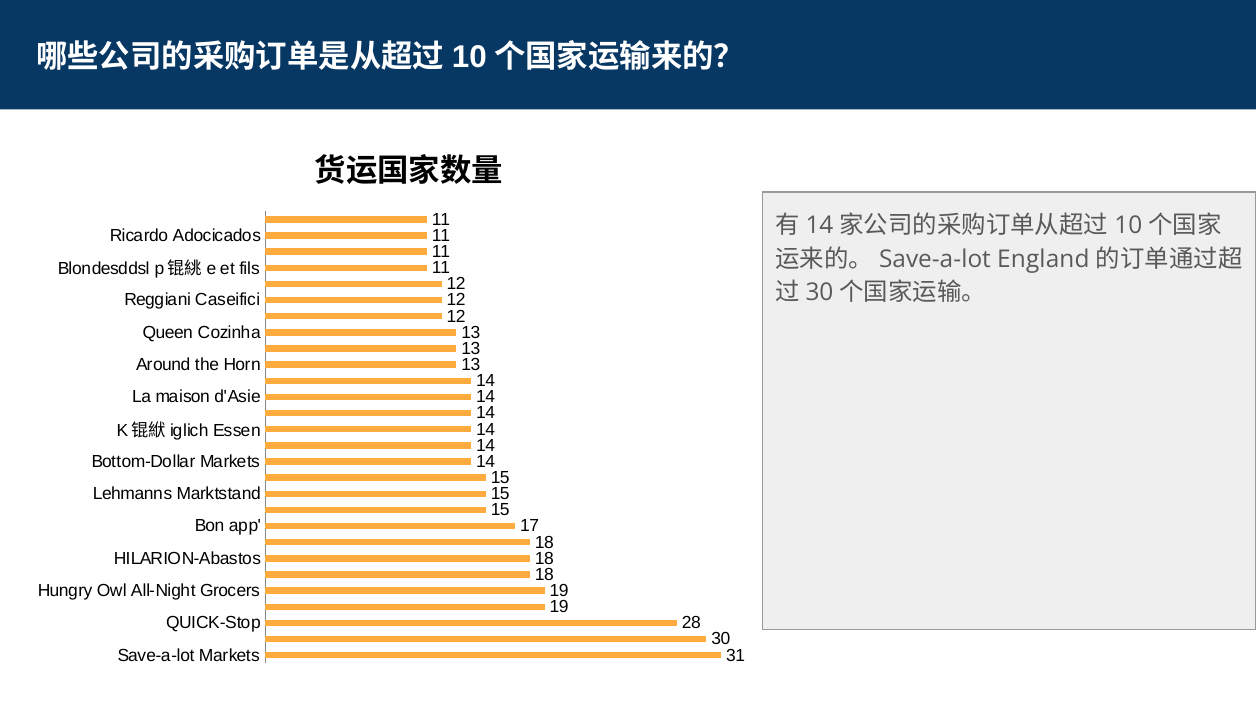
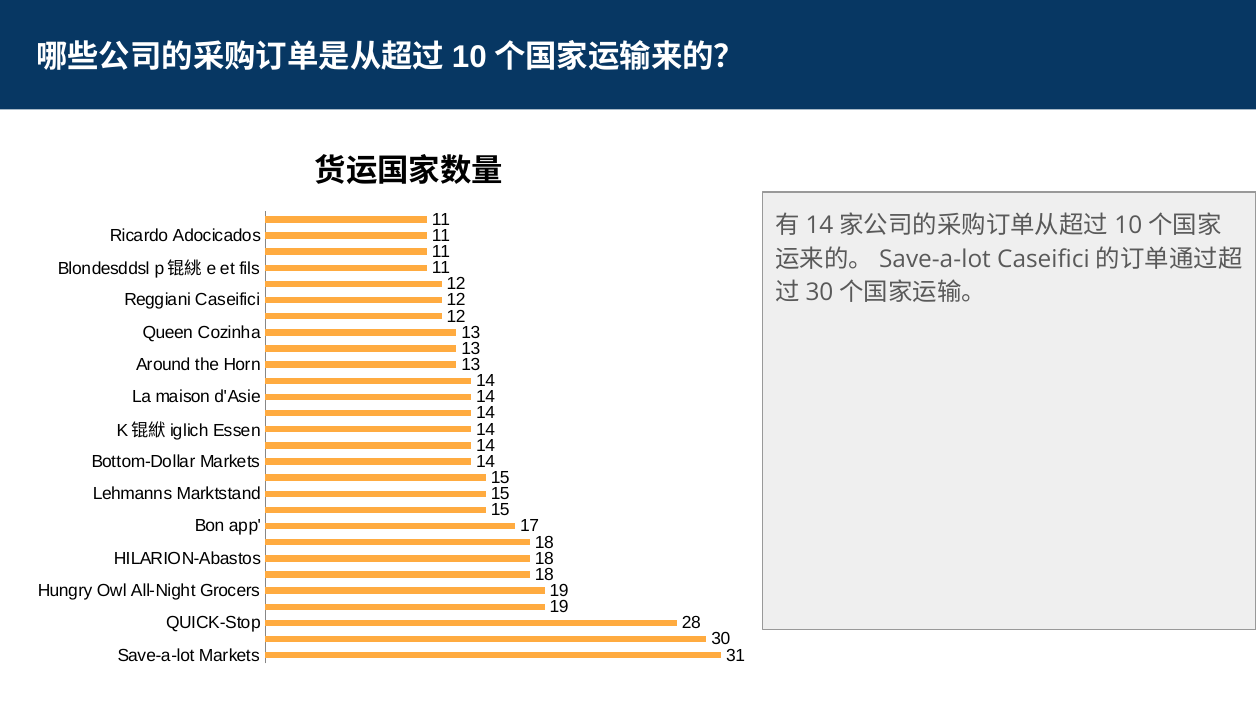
England at (1043, 259): England -> Caseifici
